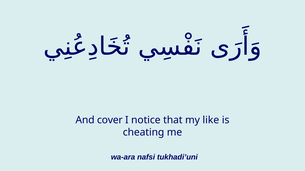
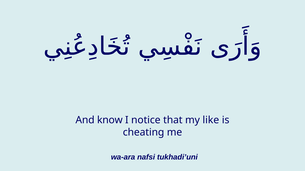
cover: cover -> know
